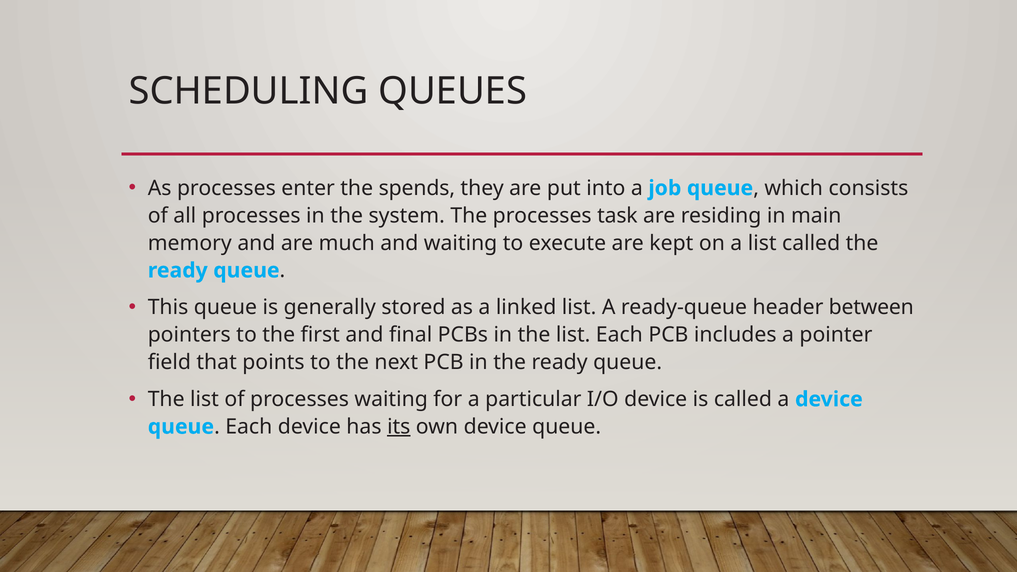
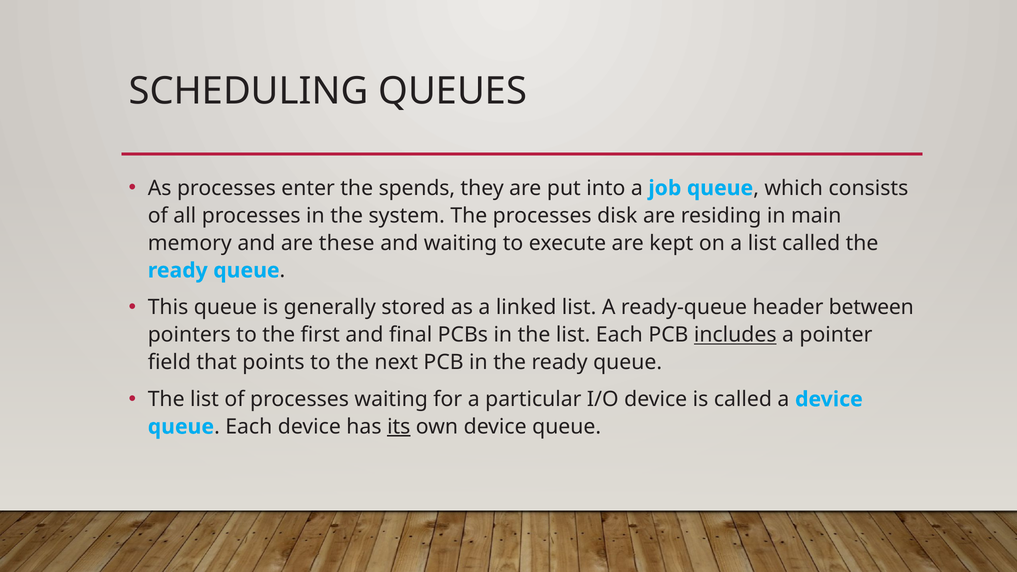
task: task -> disk
much: much -> these
includes underline: none -> present
